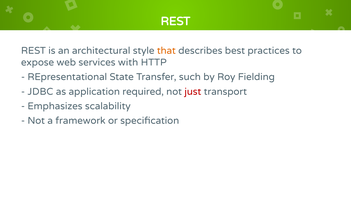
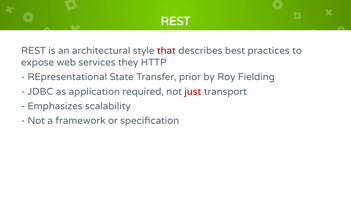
that colour: orange -> red
with: with -> they
such: such -> prior
